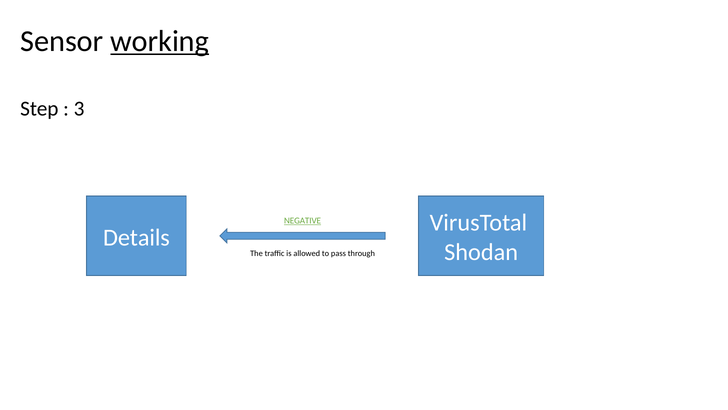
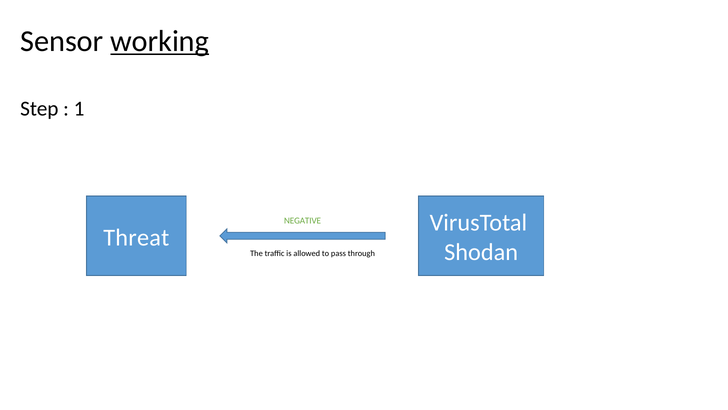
3: 3 -> 1
NEGATIVE underline: present -> none
Details: Details -> Threat
